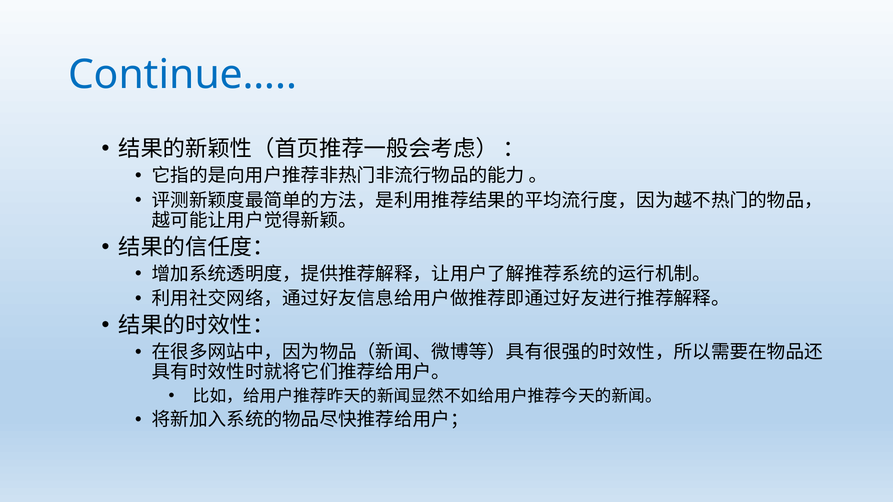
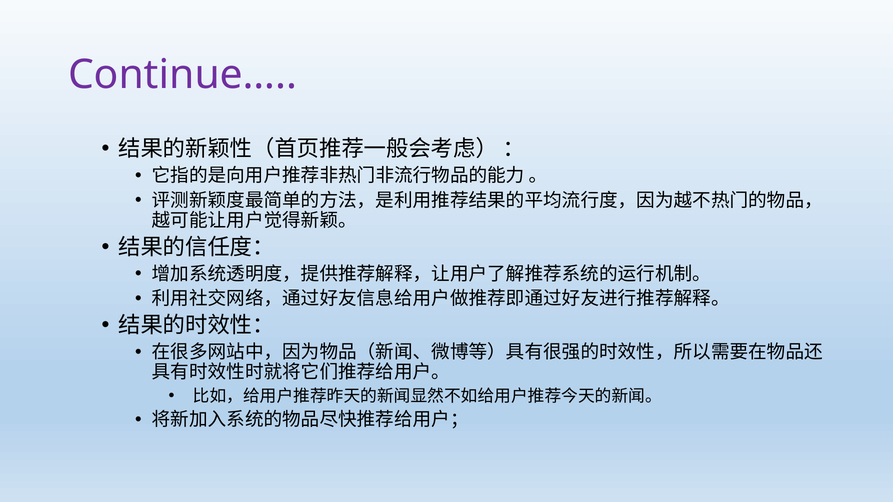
Continue… colour: blue -> purple
